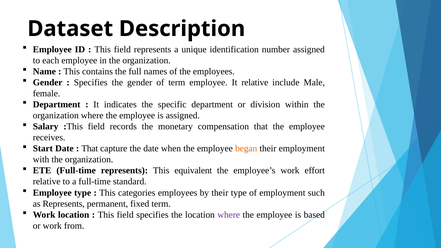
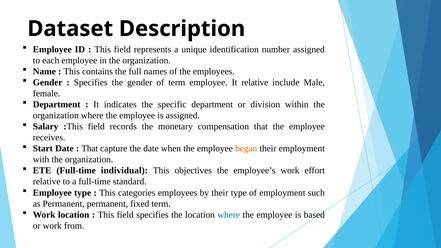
Full-time represents: represents -> individual
equivalent: equivalent -> objectives
as Represents: Represents -> Permanent
where at (229, 215) colour: purple -> blue
